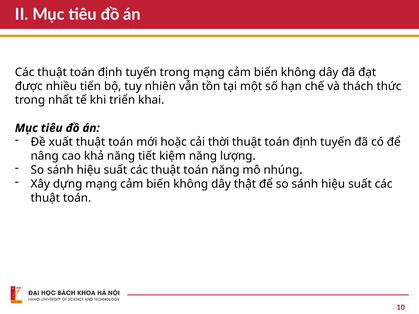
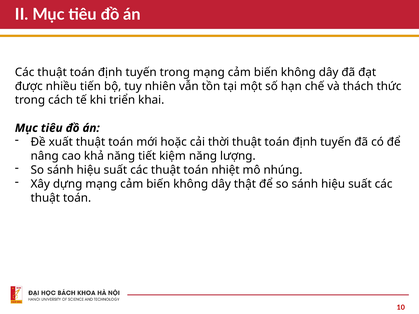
nhất: nhất -> cách
toán năng: năng -> nhiệt
